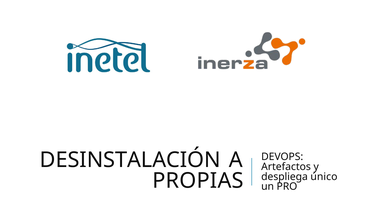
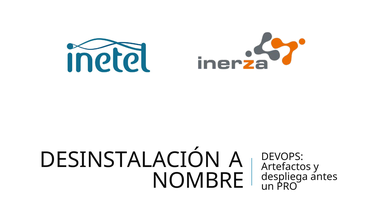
único: único -> antes
PROPIAS: PROPIAS -> NOMBRE
